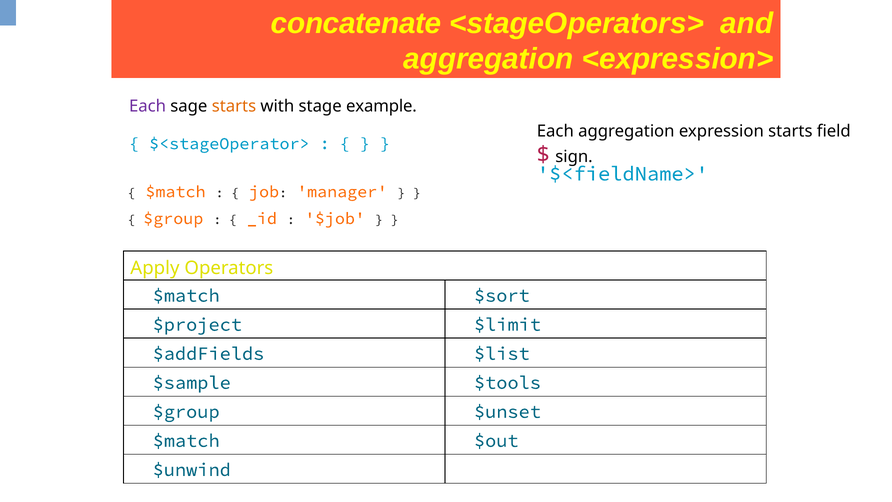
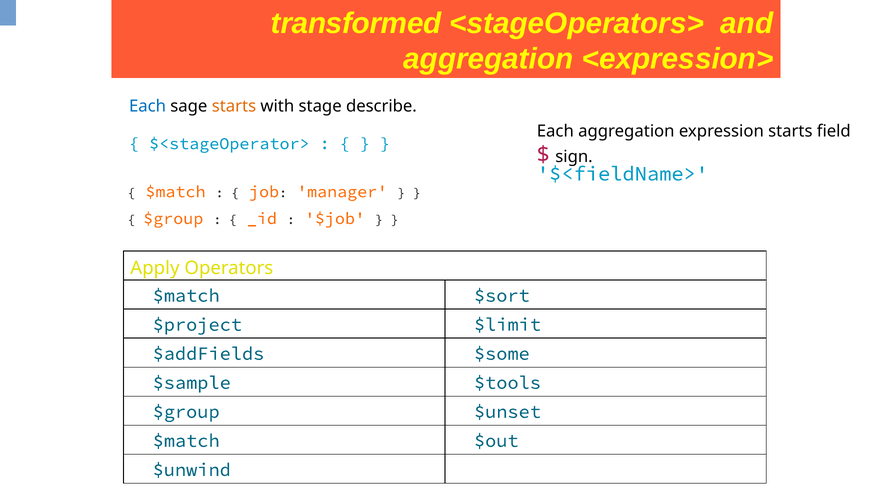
concatenate: concatenate -> transformed
Each at (148, 106) colour: purple -> blue
example: example -> describe
$list: $list -> $some
